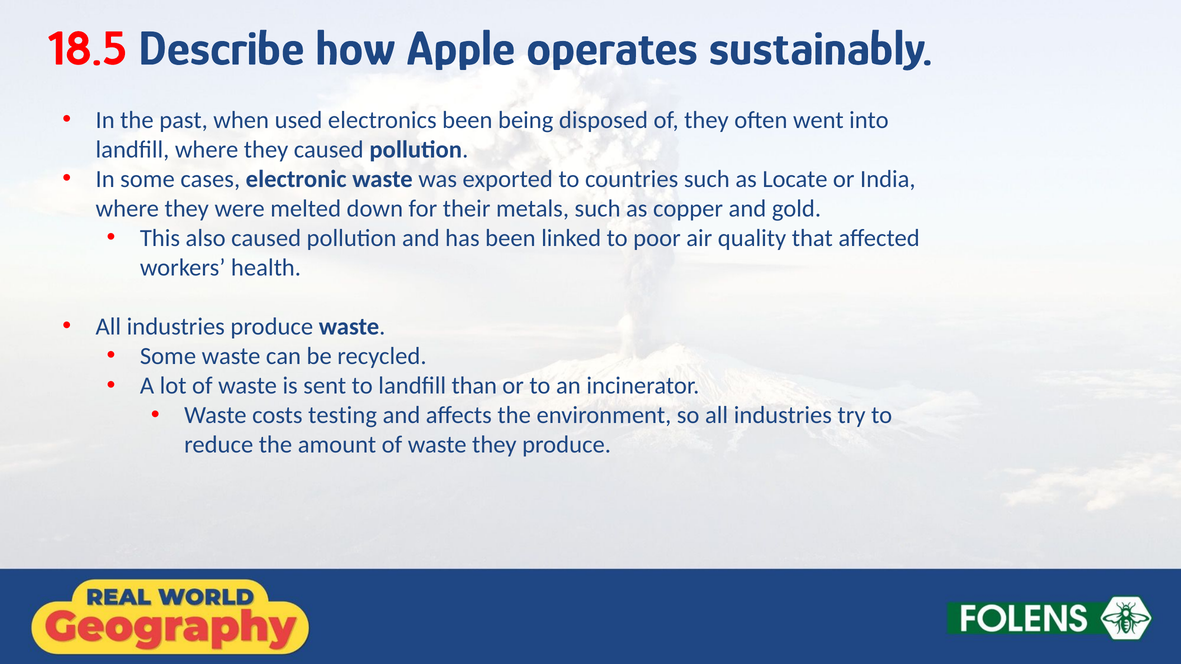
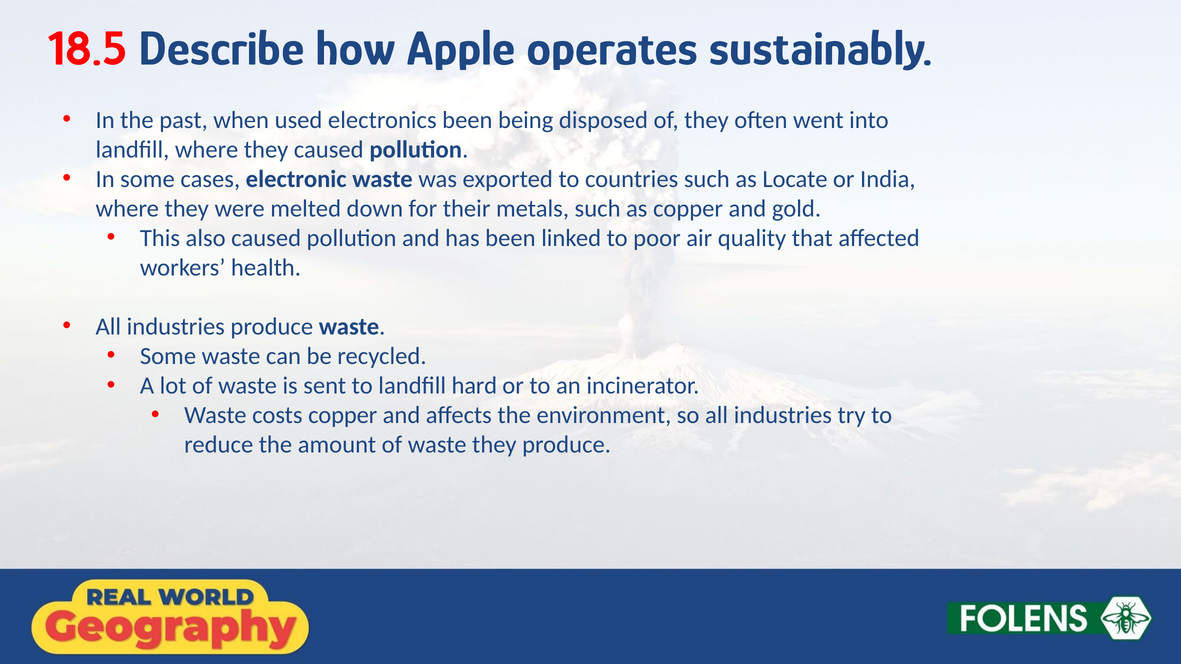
than: than -> hard
costs testing: testing -> copper
